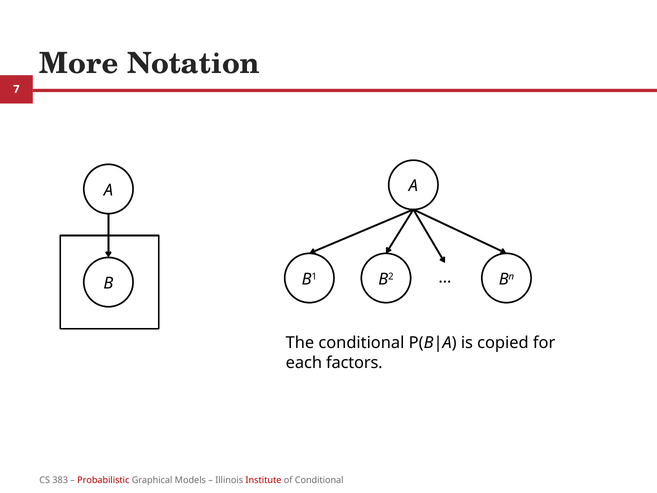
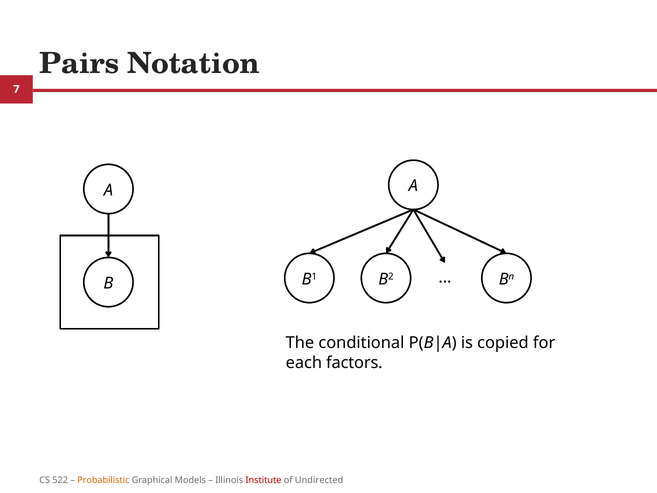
More: More -> Pairs
383: 383 -> 522
Probabilistic colour: red -> orange
of Conditional: Conditional -> Undirected
